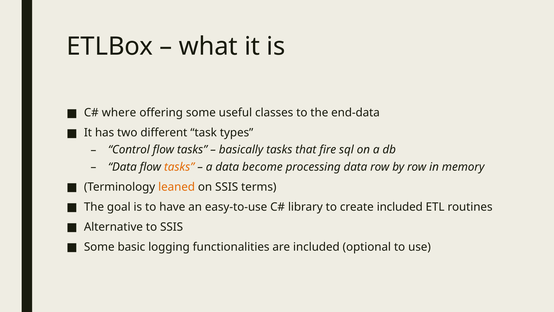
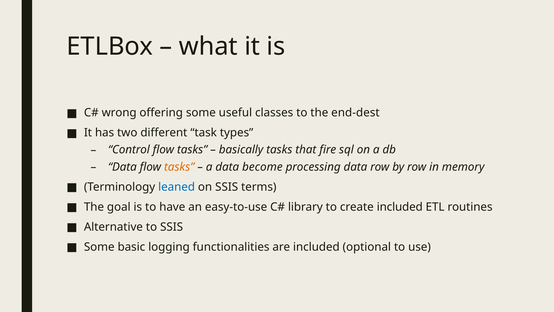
where: where -> wrong
end-data: end-data -> end-dest
leaned colour: orange -> blue
